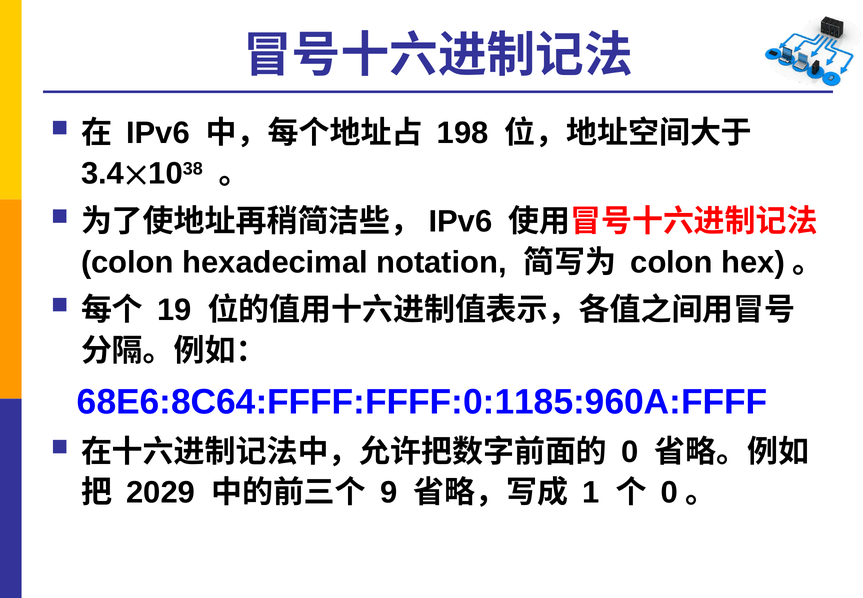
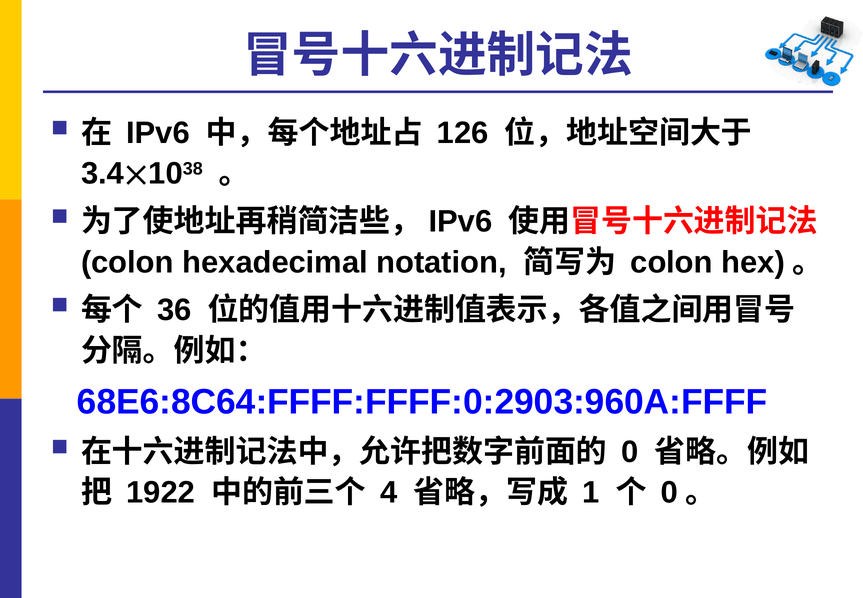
198: 198 -> 126
19: 19 -> 36
68E6:8C64:FFFF:FFFF:0:1185:960A:FFFF: 68E6:8C64:FFFF:FFFF:0:1185:960A:FFFF -> 68E6:8C64:FFFF:FFFF:0:2903:960A:FFFF
2029: 2029 -> 1922
9: 9 -> 4
